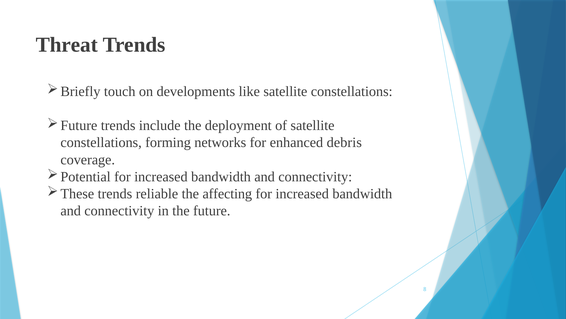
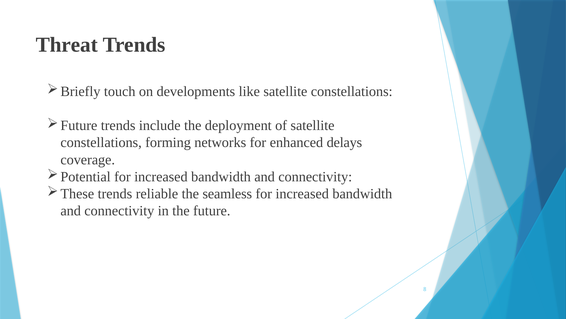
debris: debris -> delays
affecting: affecting -> seamless
